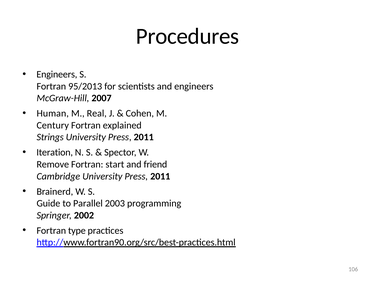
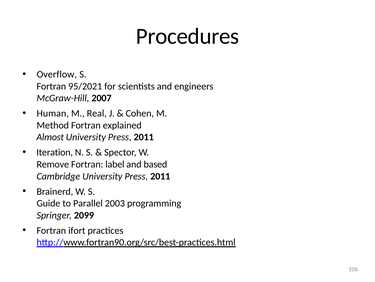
Engineers at (57, 74): Engineers -> Overflow
95/2013: 95/2013 -> 95/2021
Century: Century -> Method
Strings: Strings -> Almost
start: start -> label
friend: friend -> based
2002: 2002 -> 2099
type: type -> ifort
